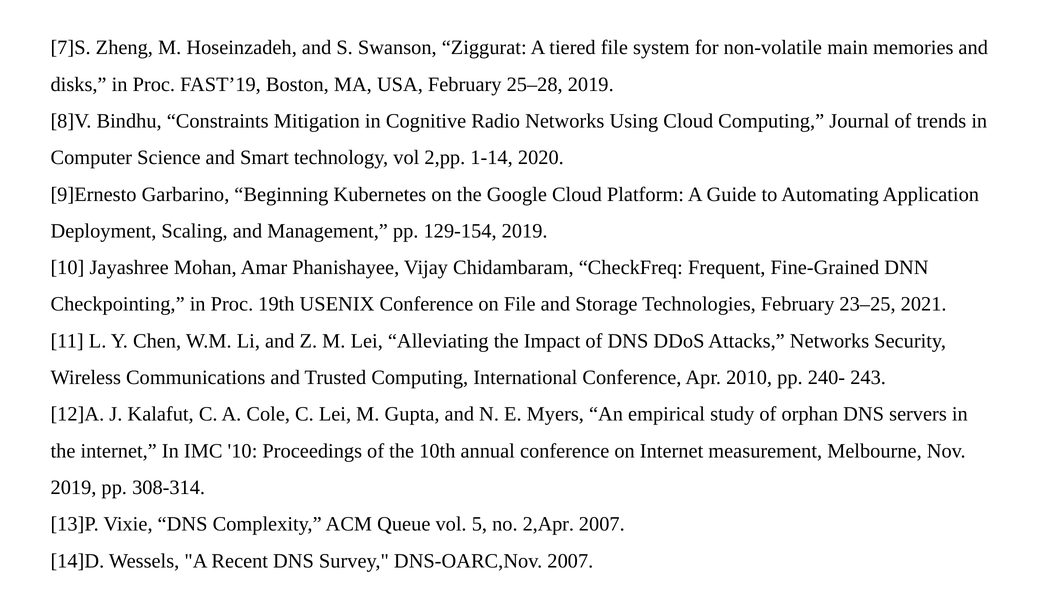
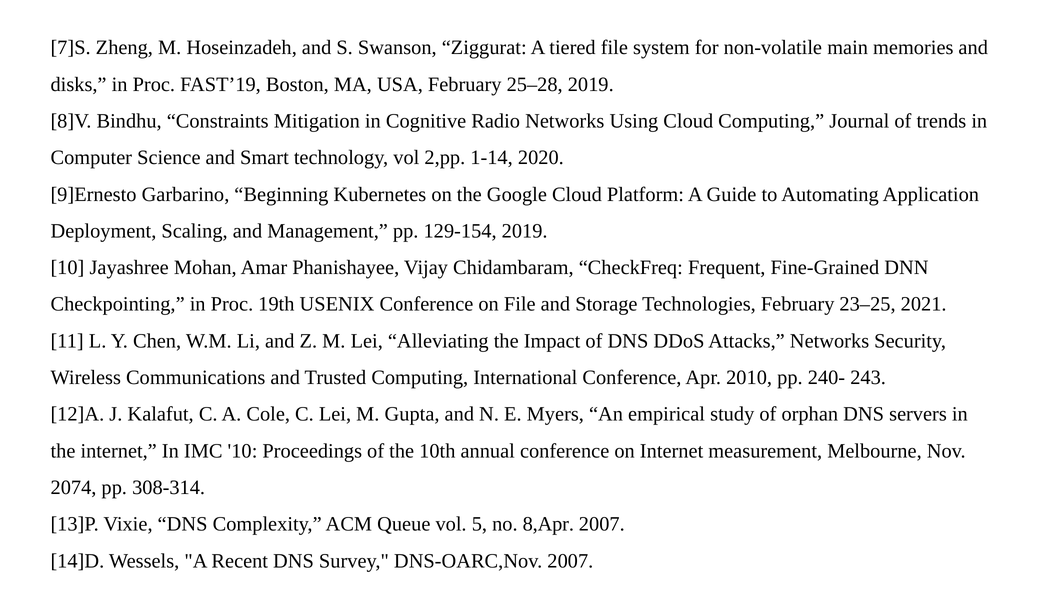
2019 at (74, 487): 2019 -> 2074
2,Apr: 2,Apr -> 8,Apr
